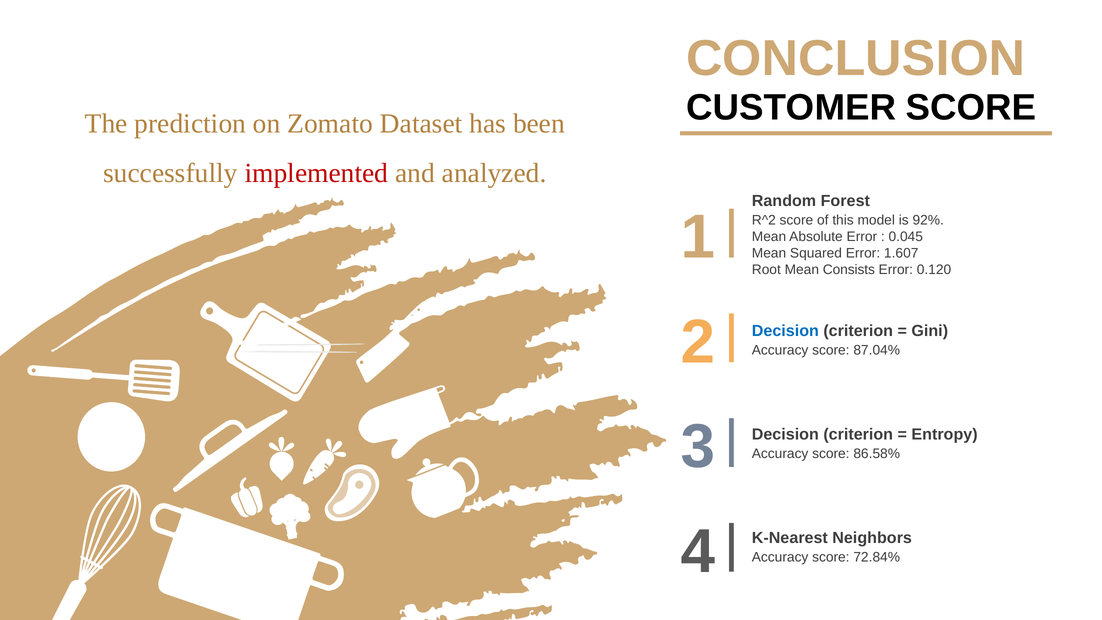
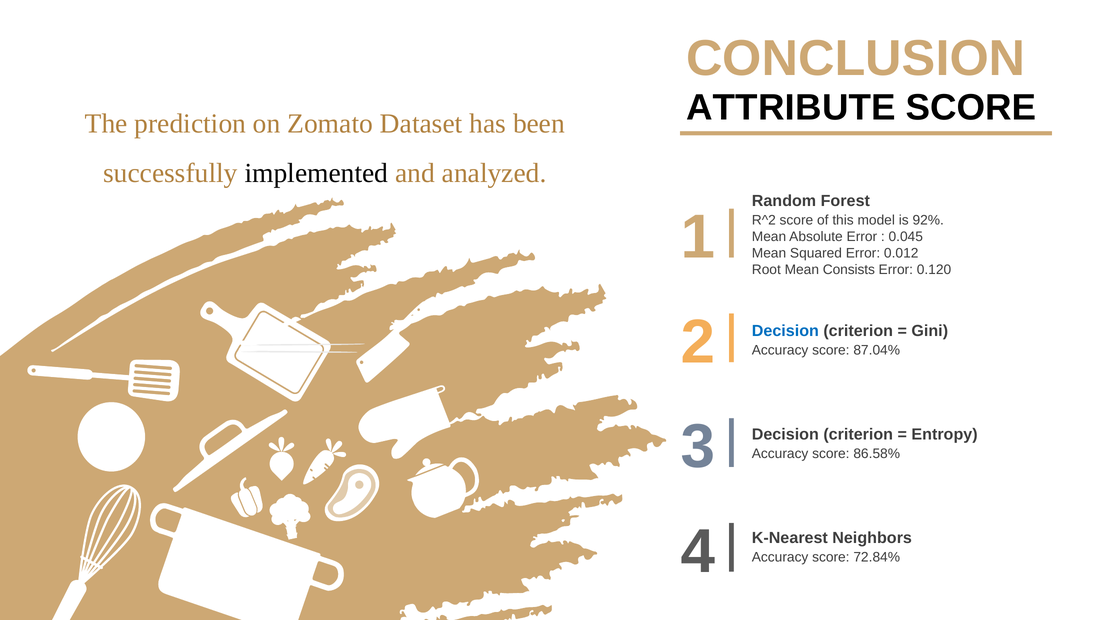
CUSTOMER: CUSTOMER -> ATTRIBUTE
implemented colour: red -> black
1.607: 1.607 -> 0.012
